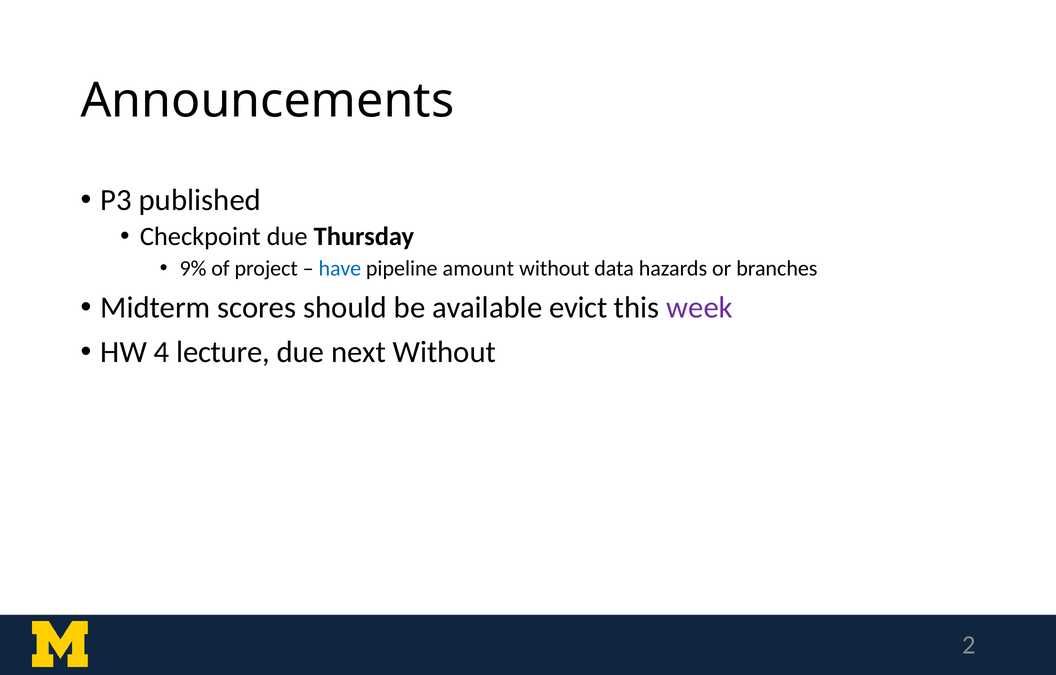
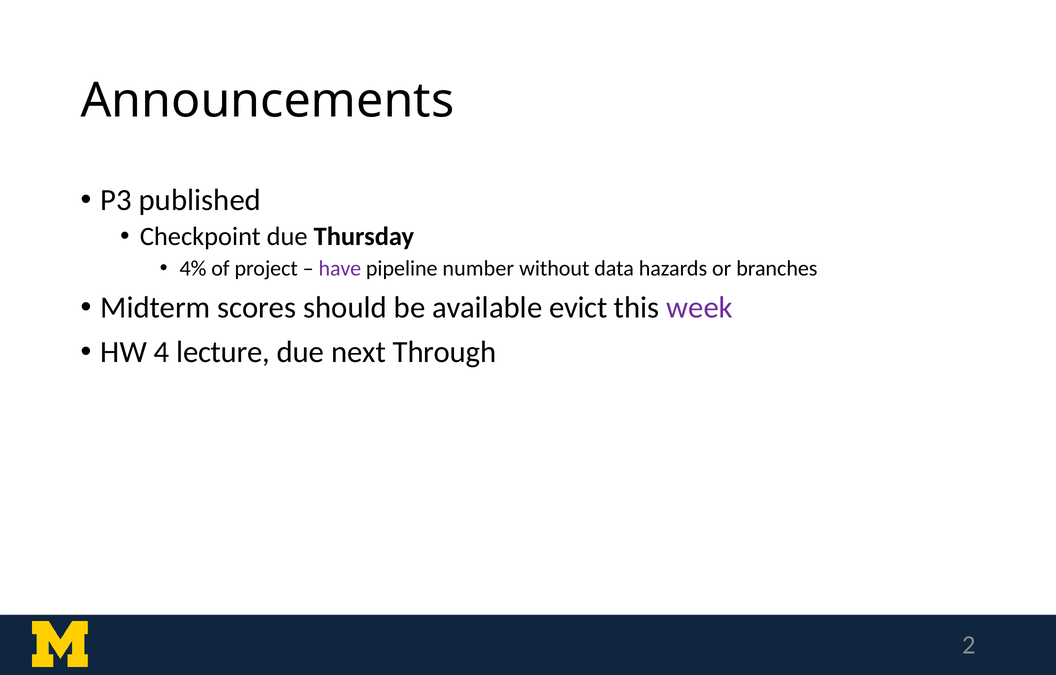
9%: 9% -> 4%
have colour: blue -> purple
amount: amount -> number
next Without: Without -> Through
